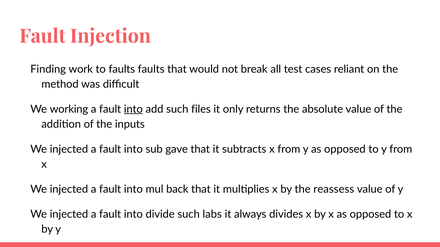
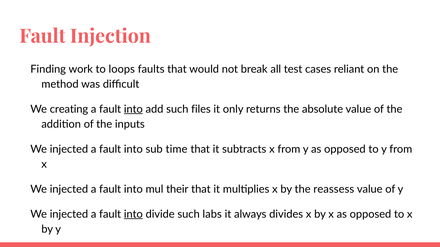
to faults: faults -> loops
working: working -> creating
gave: gave -> time
back: back -> their
into at (133, 214) underline: none -> present
